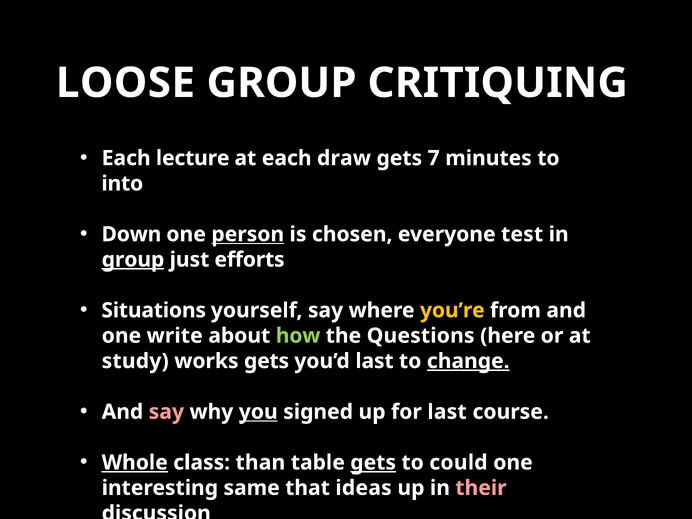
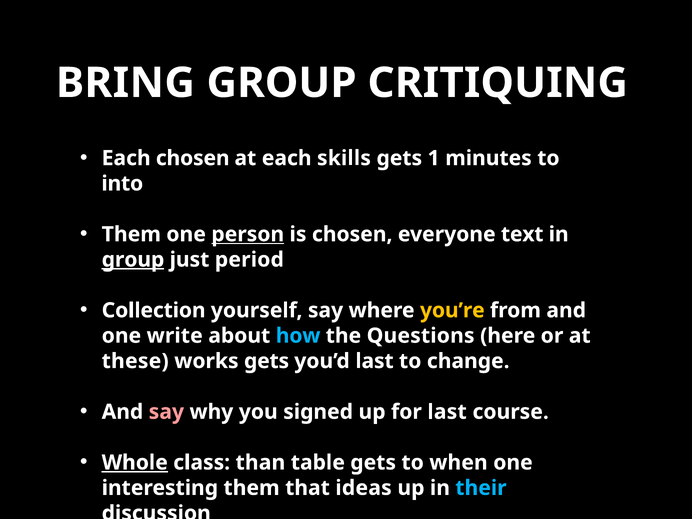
LOOSE: LOOSE -> BRING
Each lecture: lecture -> chosen
draw: draw -> skills
7: 7 -> 1
Down at (131, 234): Down -> Them
test: test -> text
efforts: efforts -> period
Situations: Situations -> Collection
how colour: light green -> light blue
study: study -> these
change underline: present -> none
you underline: present -> none
gets at (373, 463) underline: present -> none
could: could -> when
interesting same: same -> them
their colour: pink -> light blue
